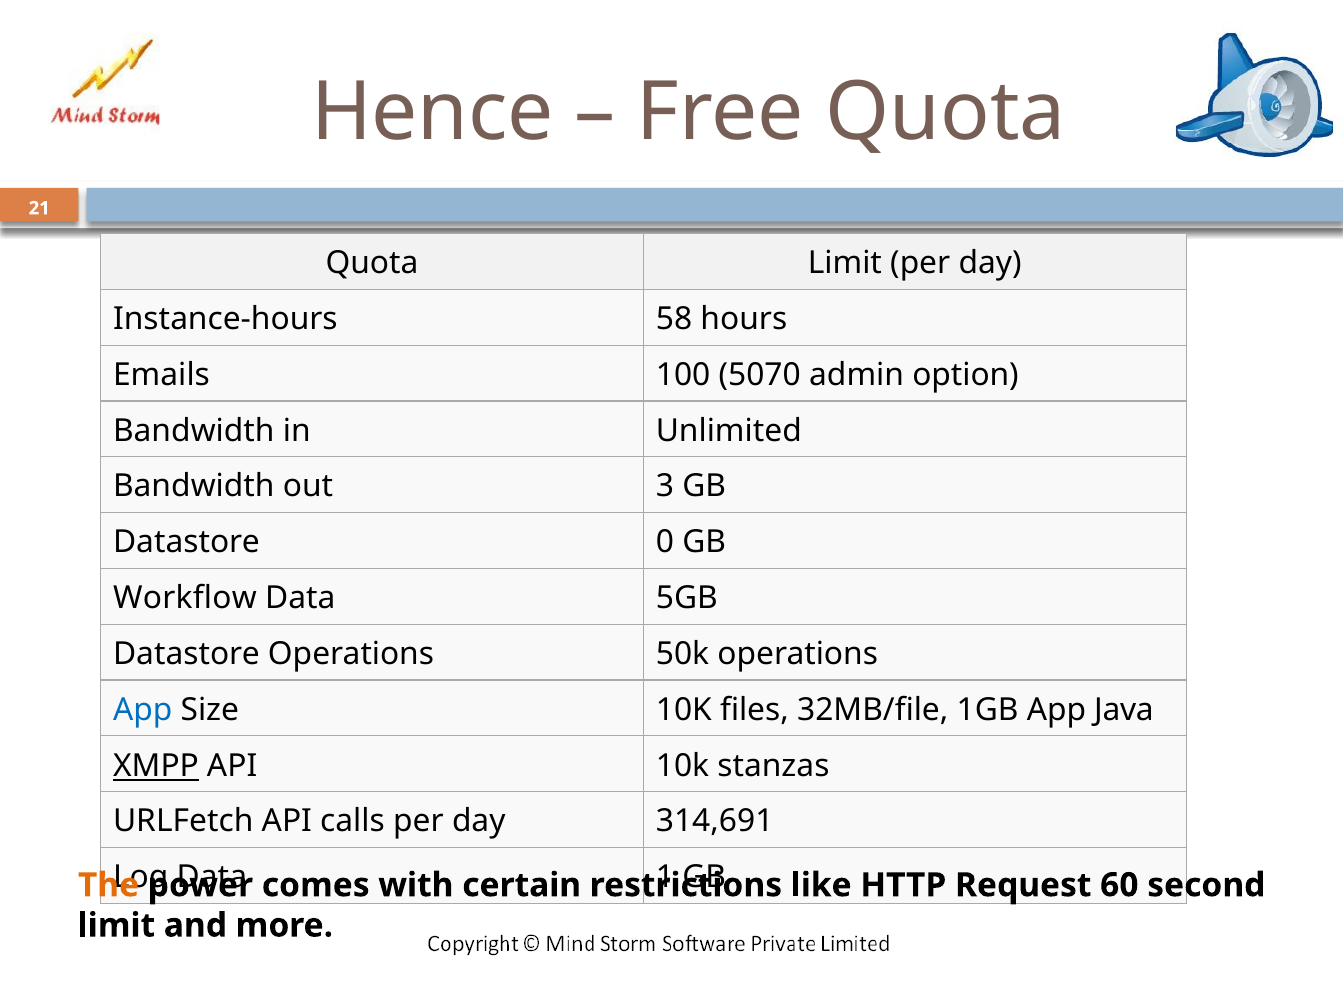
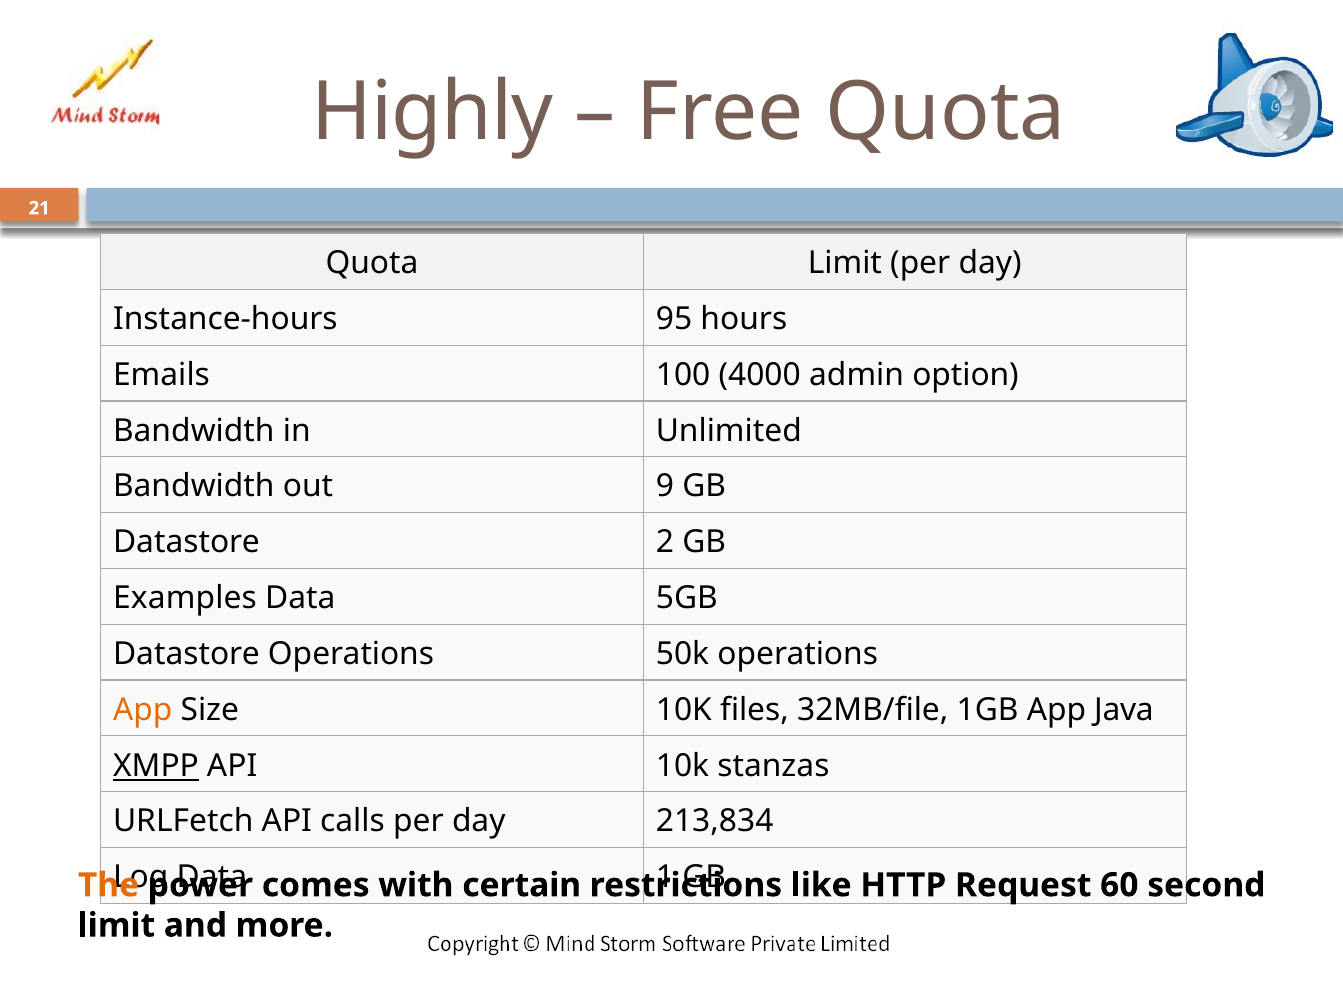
Hence: Hence -> Highly
58: 58 -> 95
5070: 5070 -> 4000
3: 3 -> 9
0: 0 -> 2
Workflow: Workflow -> Examples
App at (143, 710) colour: blue -> orange
314,691: 314,691 -> 213,834
